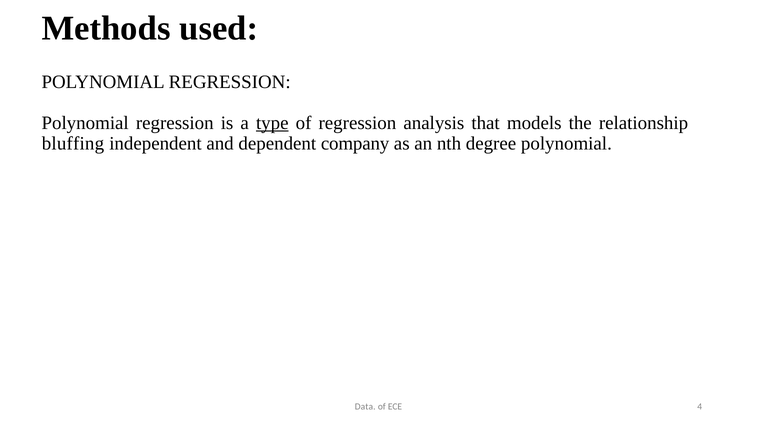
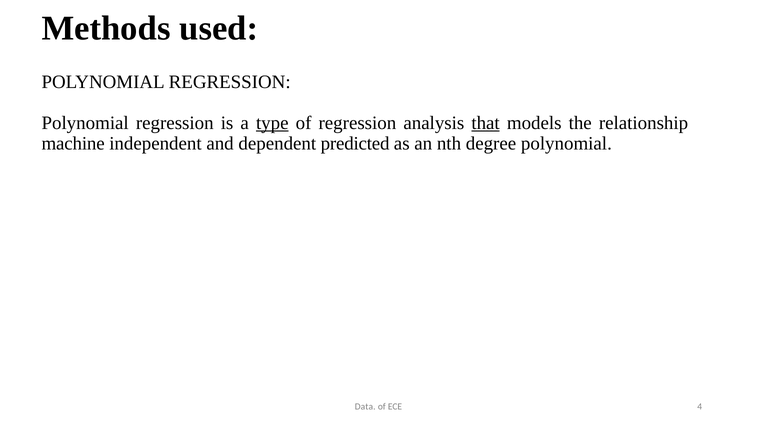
that underline: none -> present
bluffing: bluffing -> machine
company: company -> predicted
